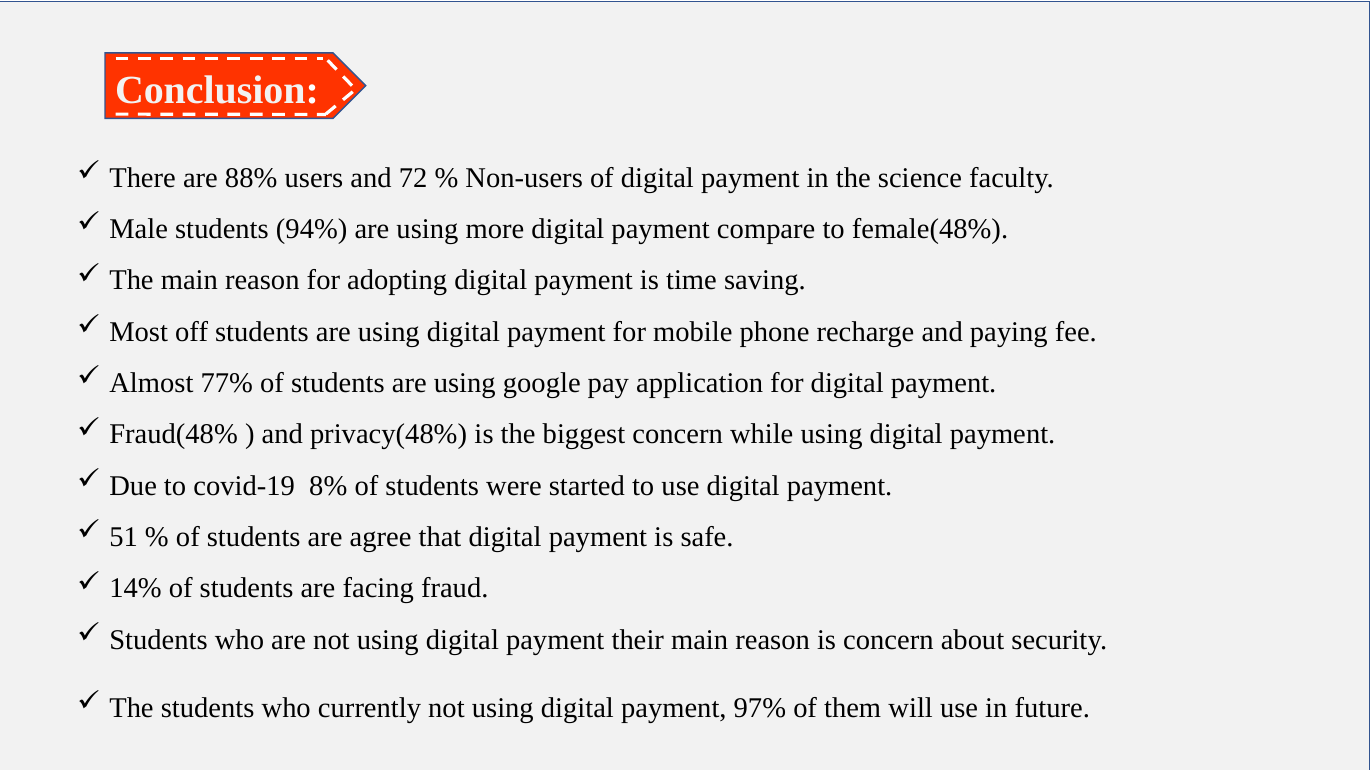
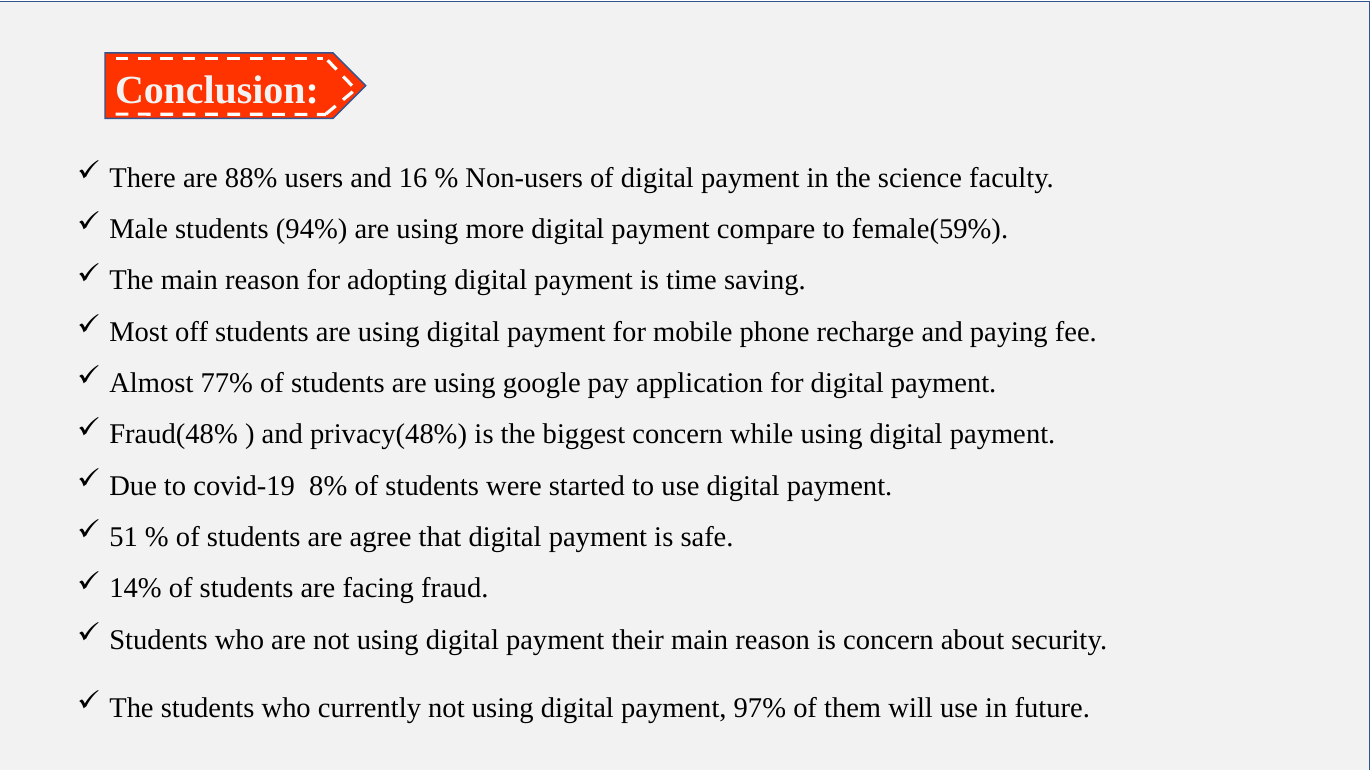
72: 72 -> 16
female(48%: female(48% -> female(59%
